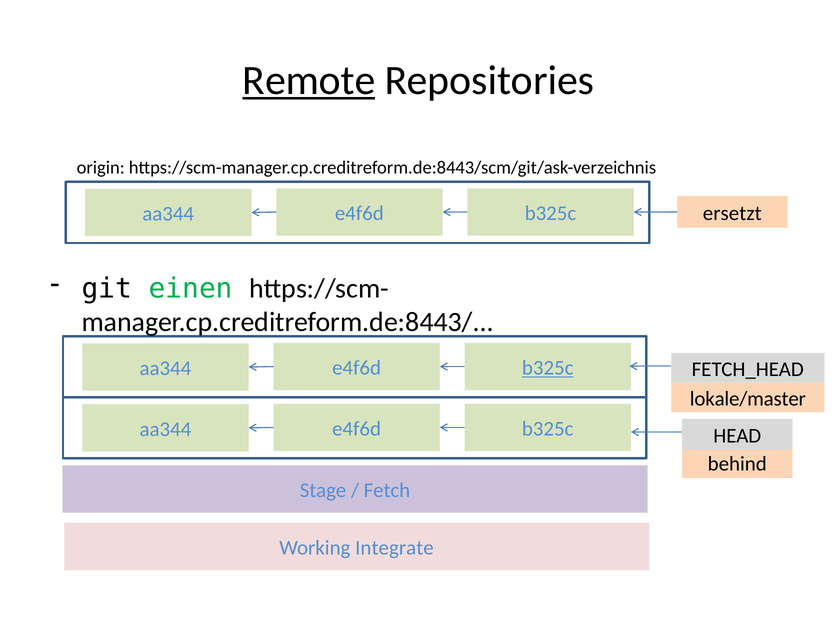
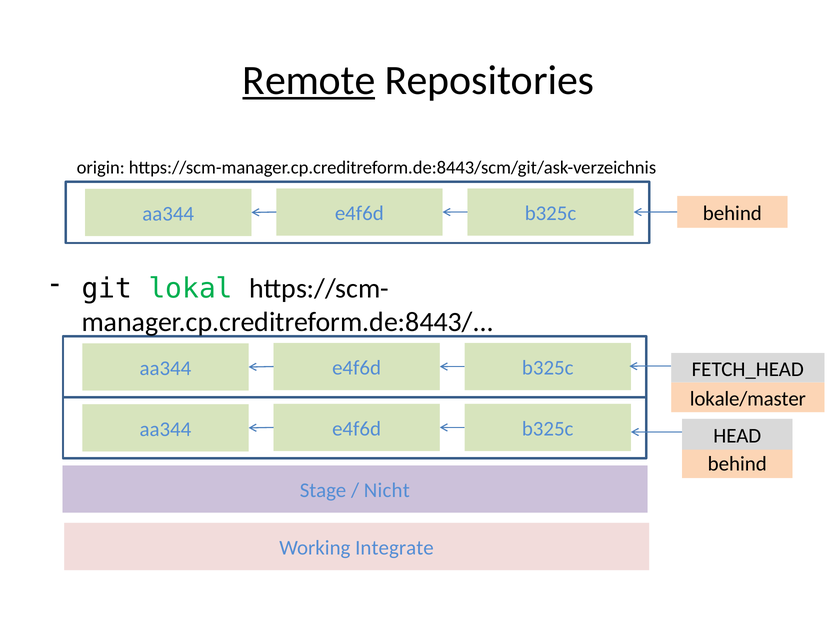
ersetzt at (732, 214): ersetzt -> behind
einen: einen -> lokal
b325c at (548, 368) underline: present -> none
Fetch: Fetch -> Nicht
